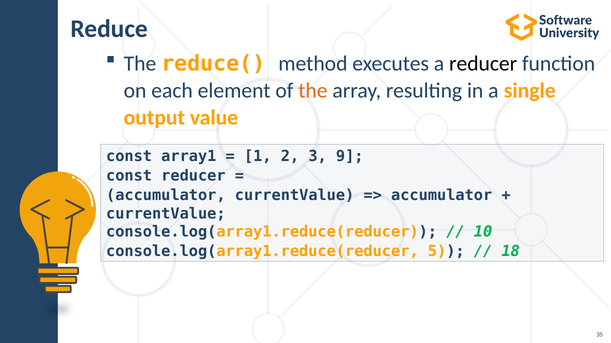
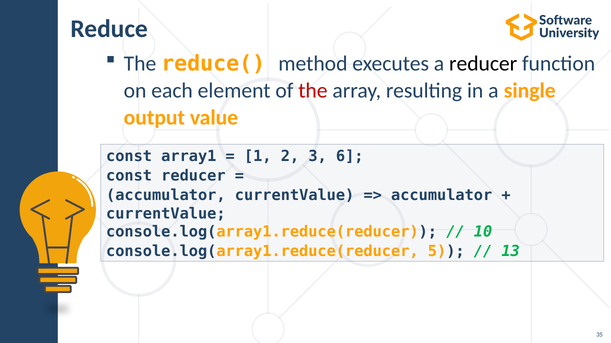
the at (313, 91) colour: orange -> red
9: 9 -> 6
18: 18 -> 13
